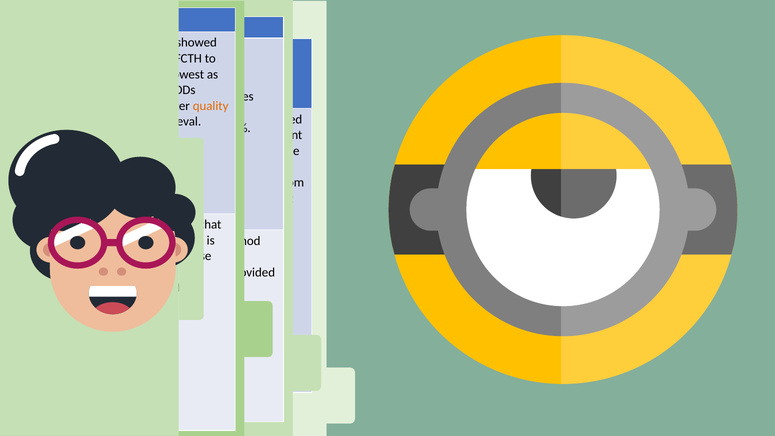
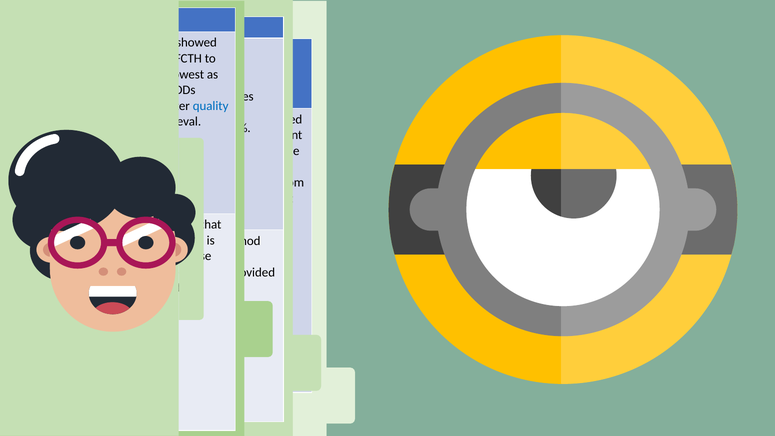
quality colour: orange -> blue
